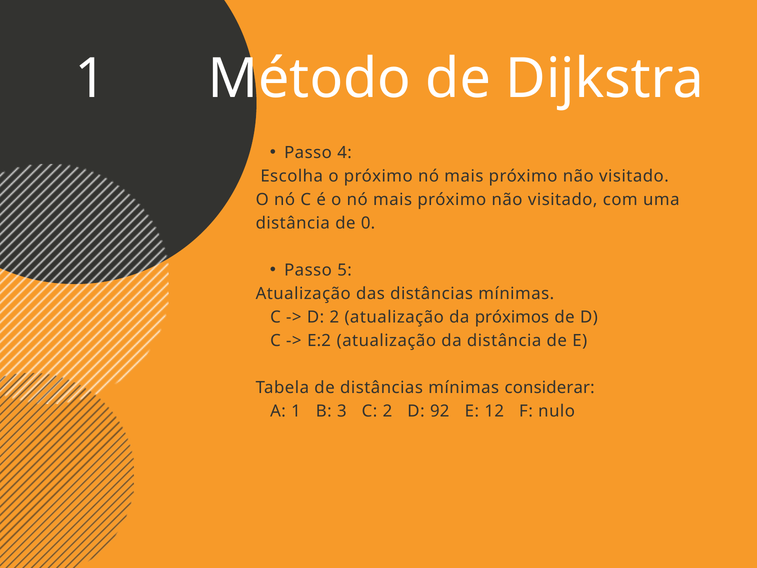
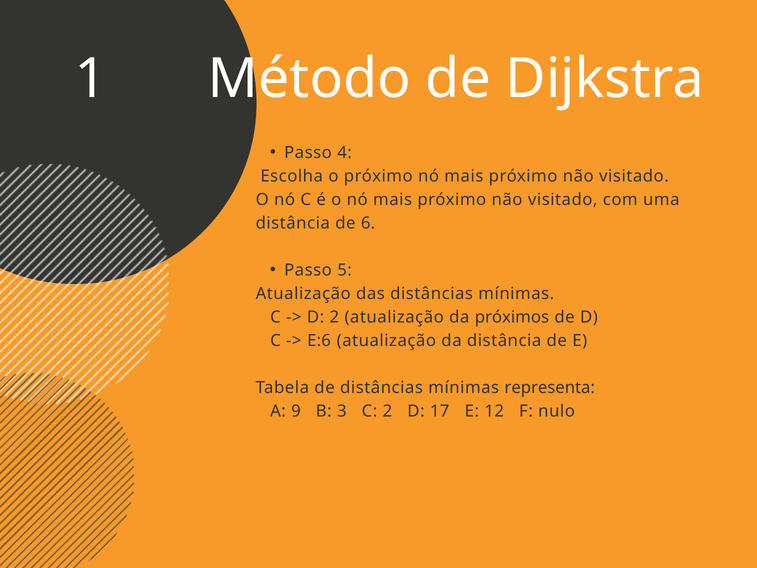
0: 0 -> 6
E:2: E:2 -> E:6
considerar: considerar -> representa
A 1: 1 -> 9
92: 92 -> 17
